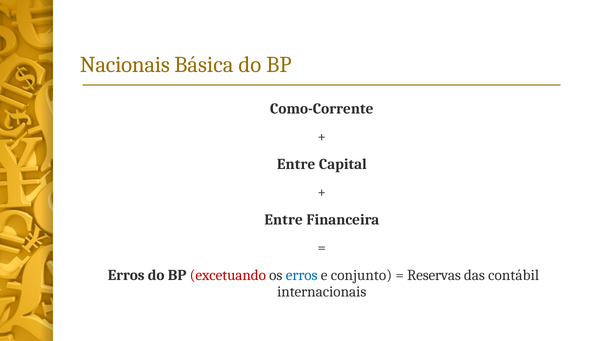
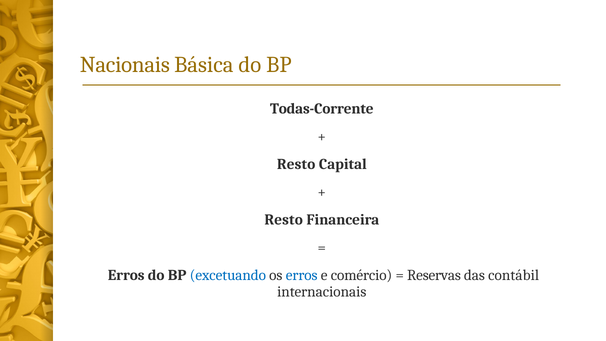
Como-Corrente: Como-Corrente -> Todas-Corrente
Entre at (296, 164): Entre -> Resto
Entre at (284, 220): Entre -> Resto
excetuando colour: red -> blue
conjunto: conjunto -> comércio
